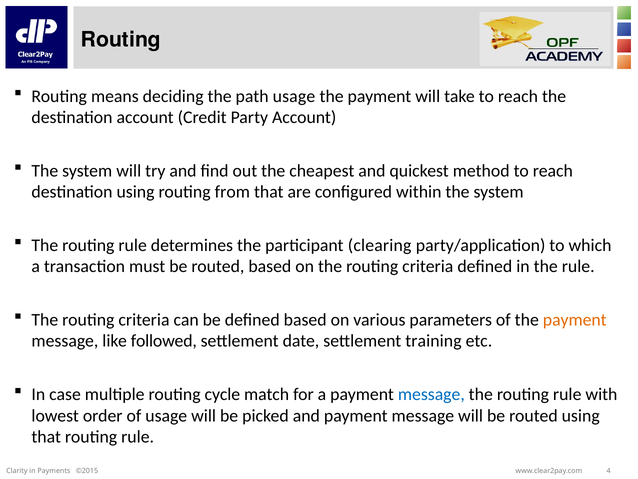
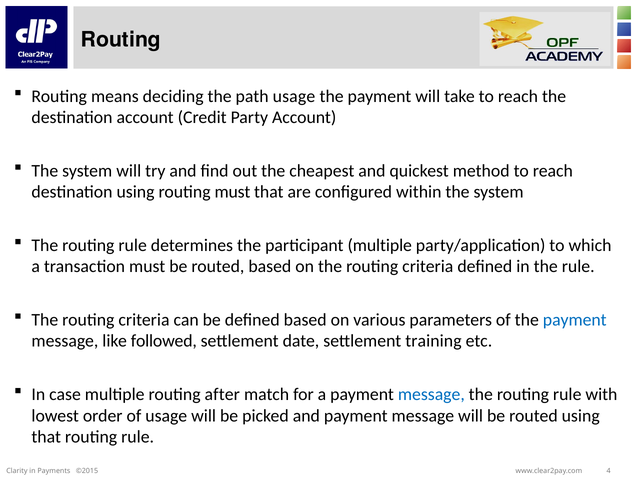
routing from: from -> must
participant clearing: clearing -> multiple
payment at (575, 319) colour: orange -> blue
cycle: cycle -> after
